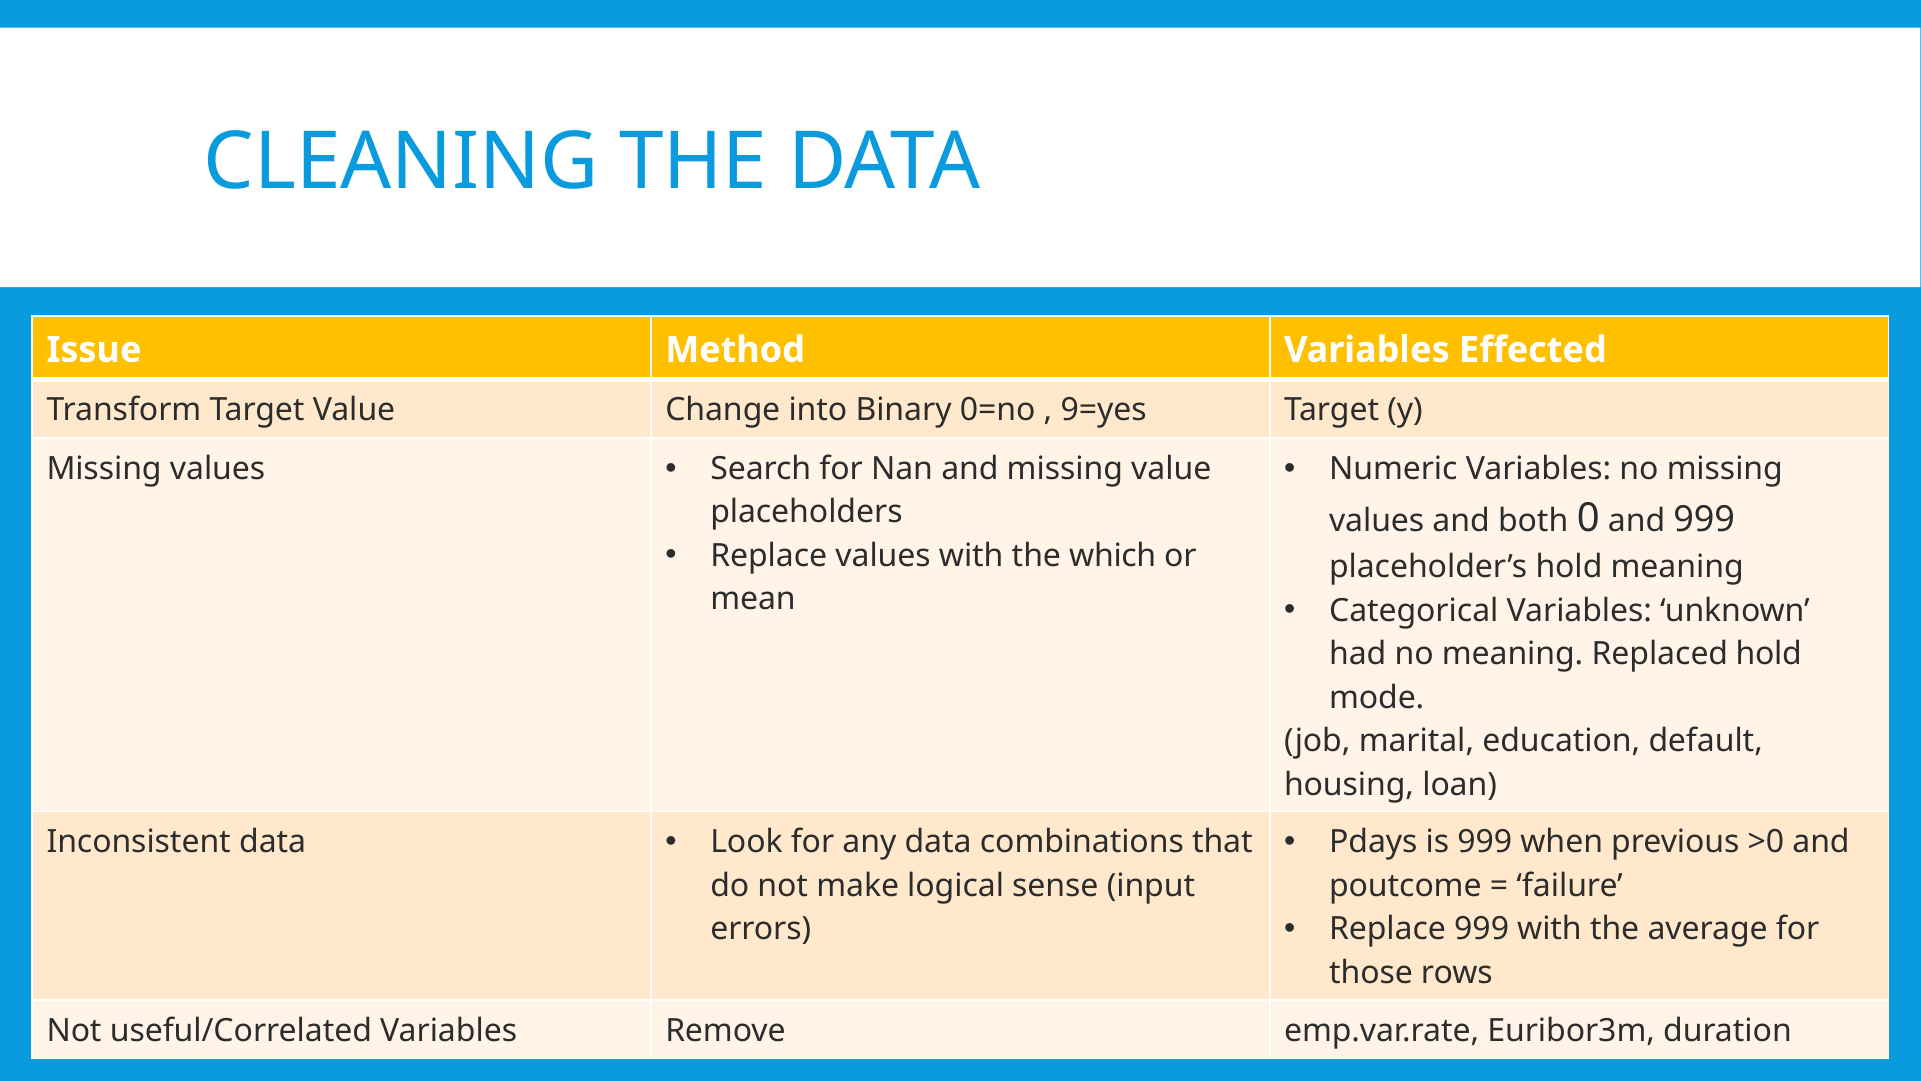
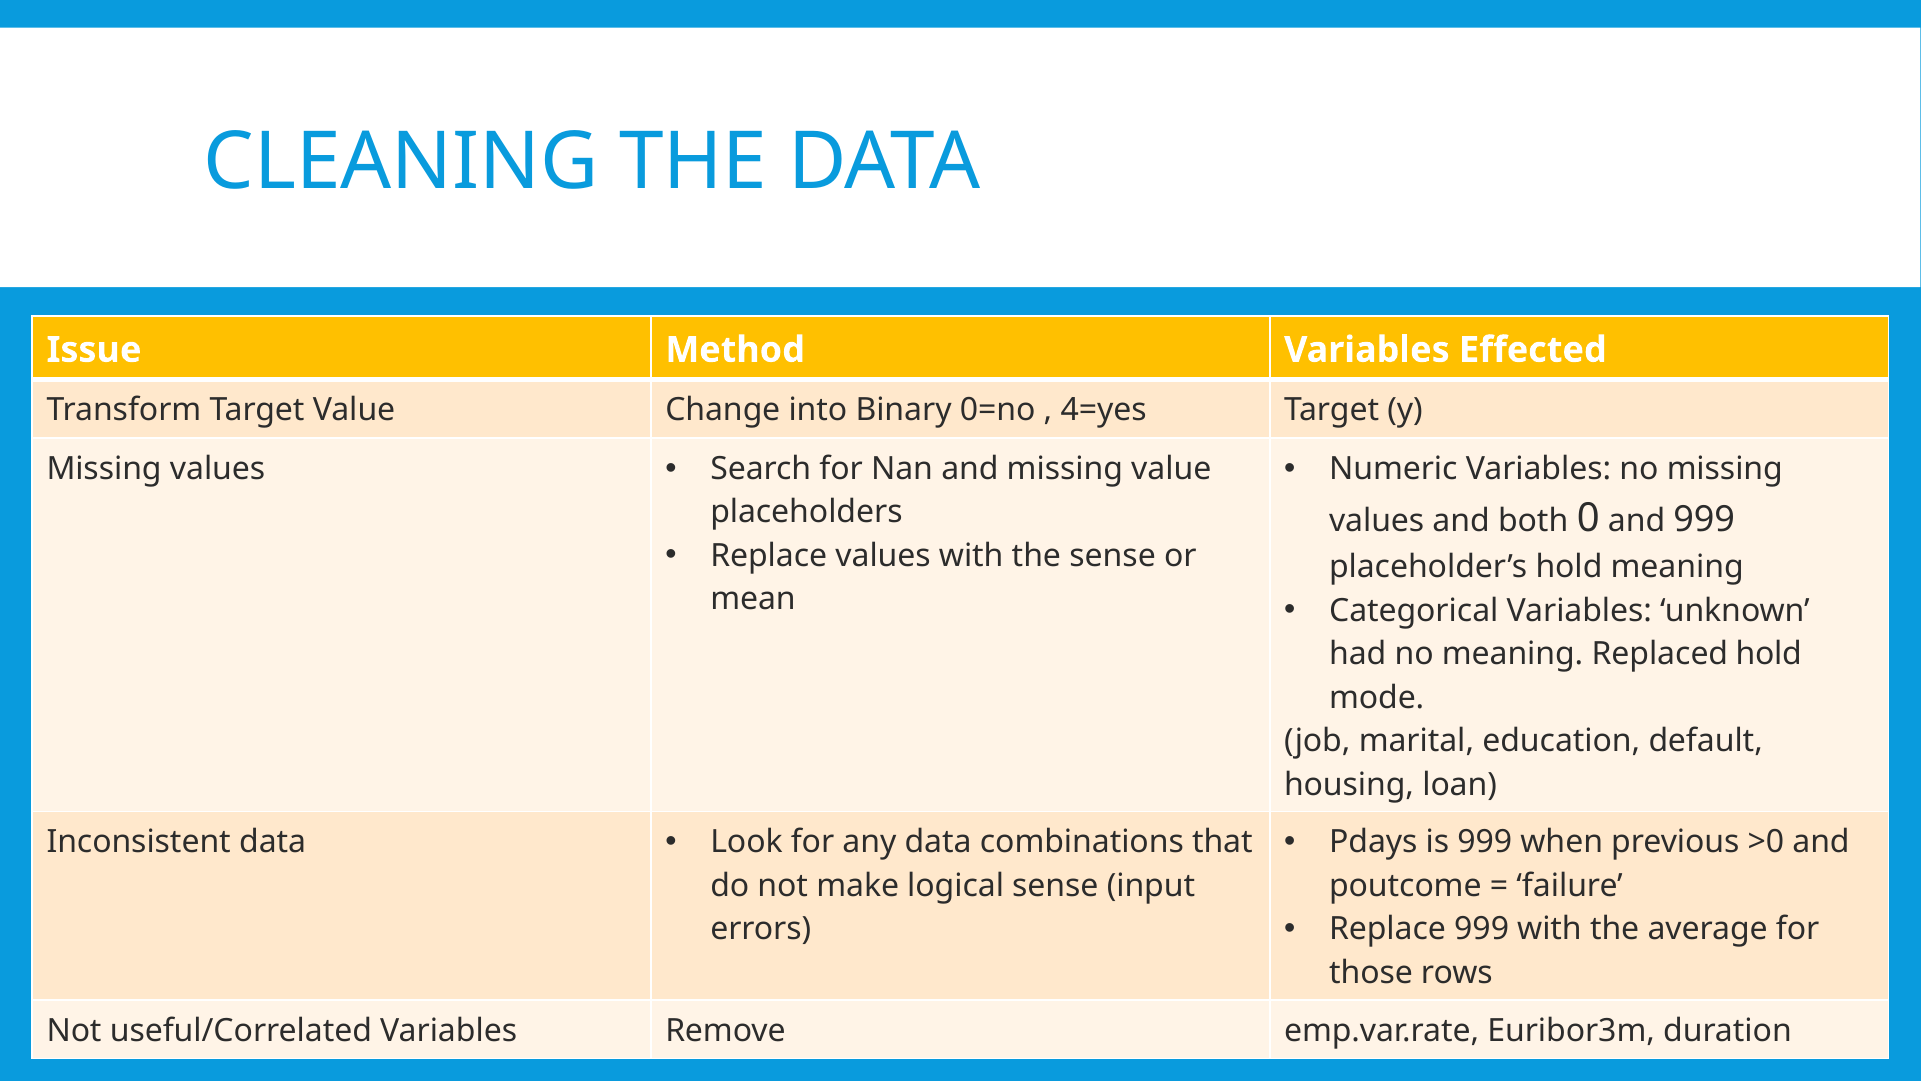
9=yes: 9=yes -> 4=yes
the which: which -> sense
